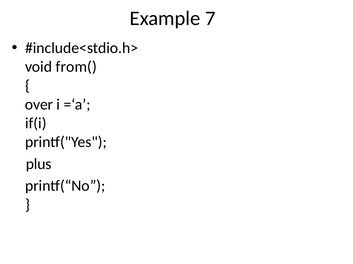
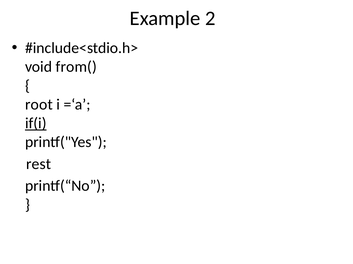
7: 7 -> 2
over: over -> root
if(i underline: none -> present
plus: plus -> rest
